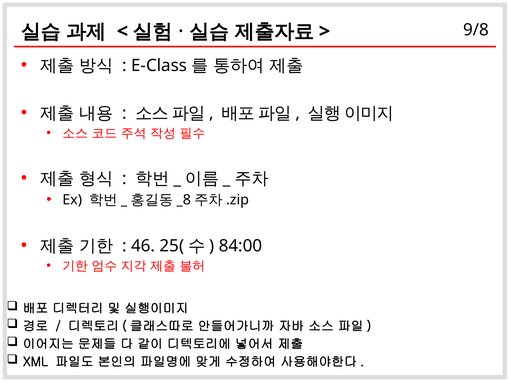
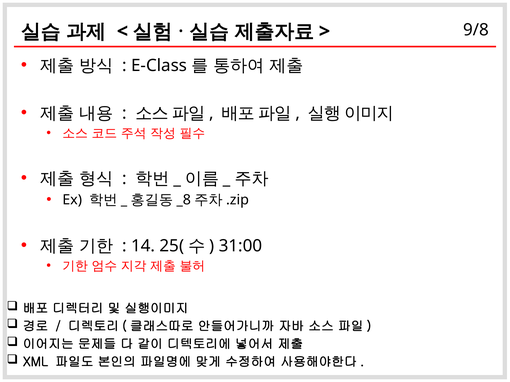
46: 46 -> 14
84:00: 84:00 -> 31:00
